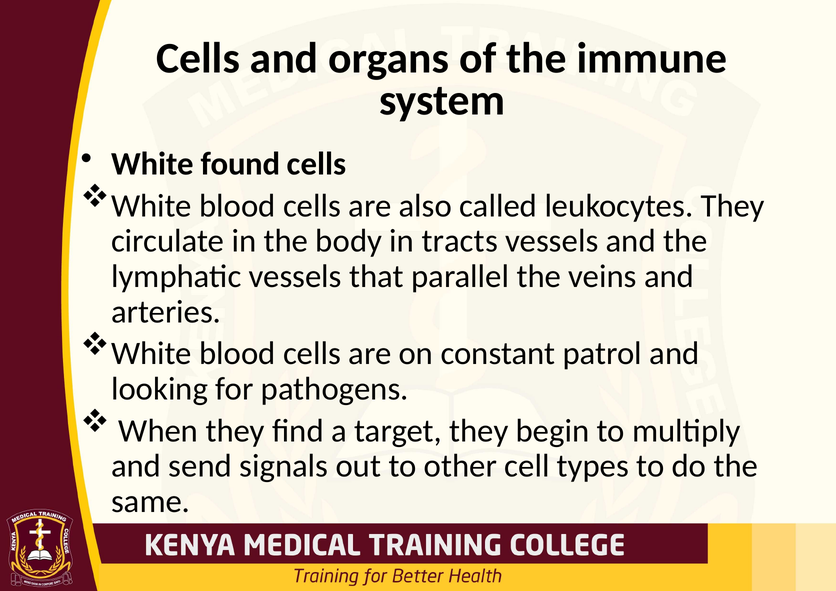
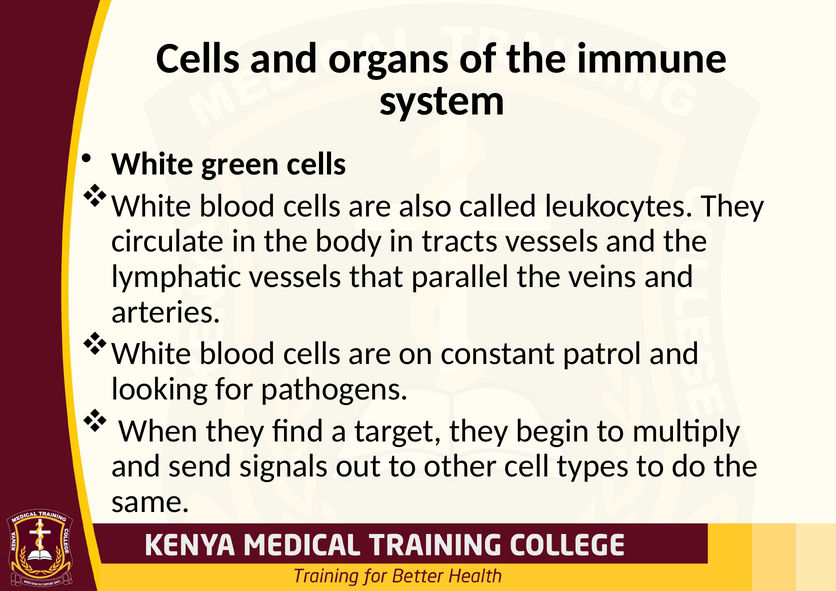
found: found -> green
